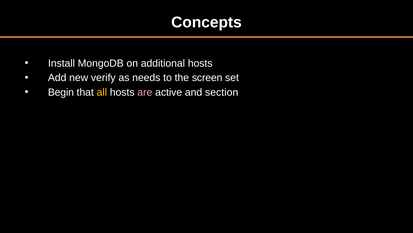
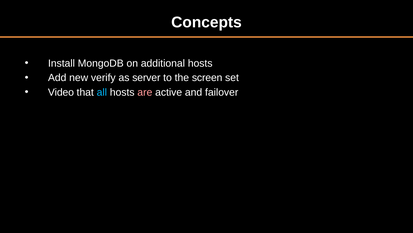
needs: needs -> server
Begin: Begin -> Video
all colour: yellow -> light blue
section: section -> failover
